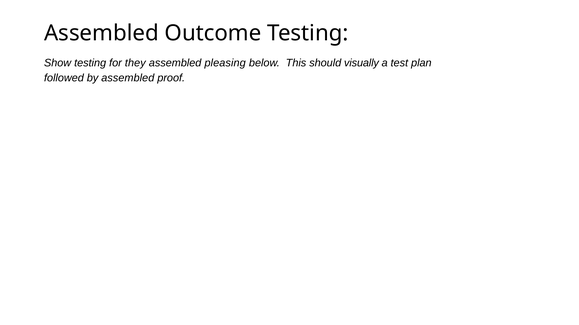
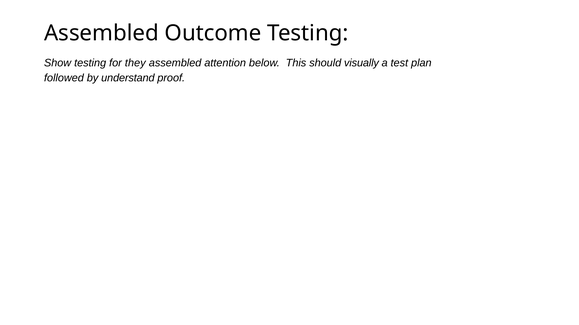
pleasing: pleasing -> attention
by assembled: assembled -> understand
